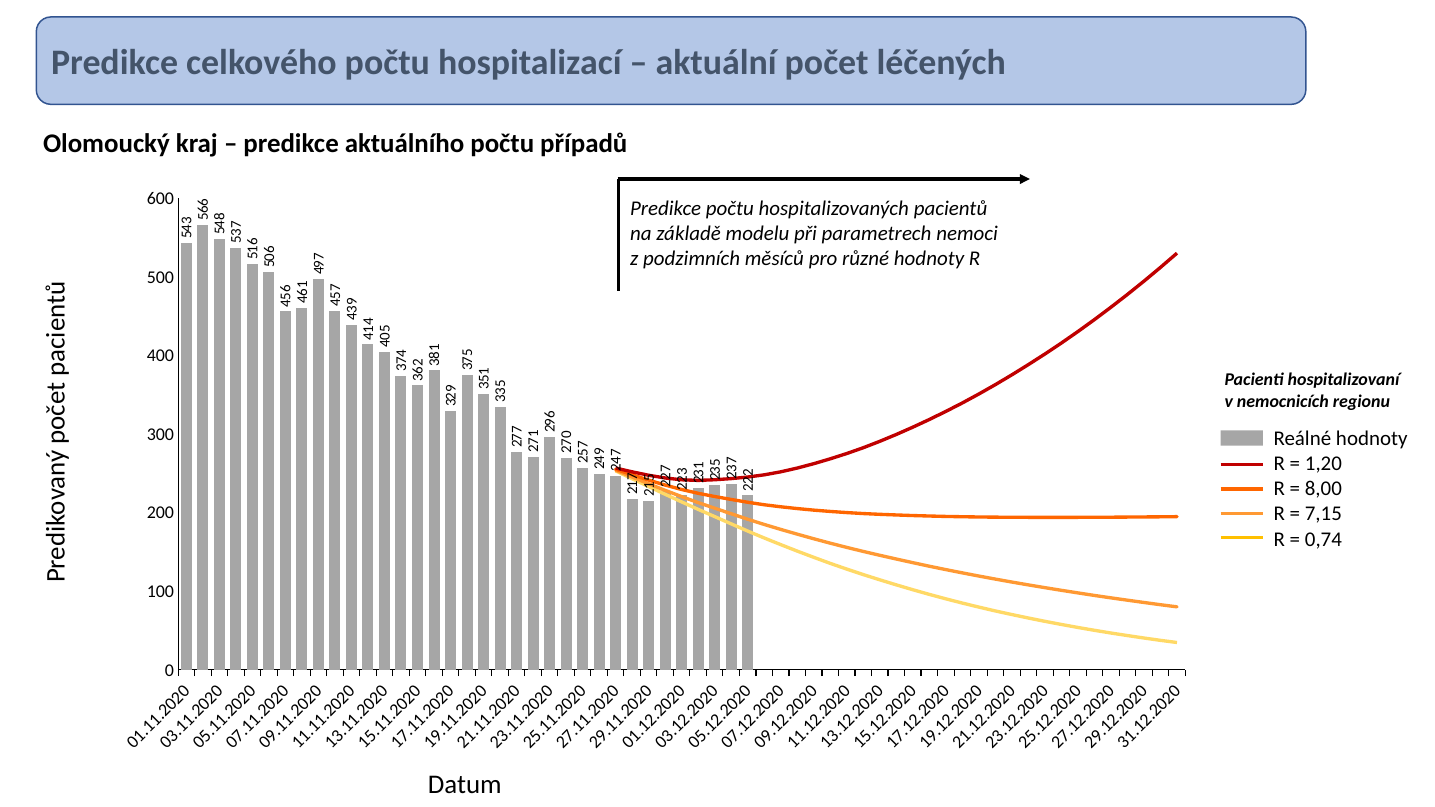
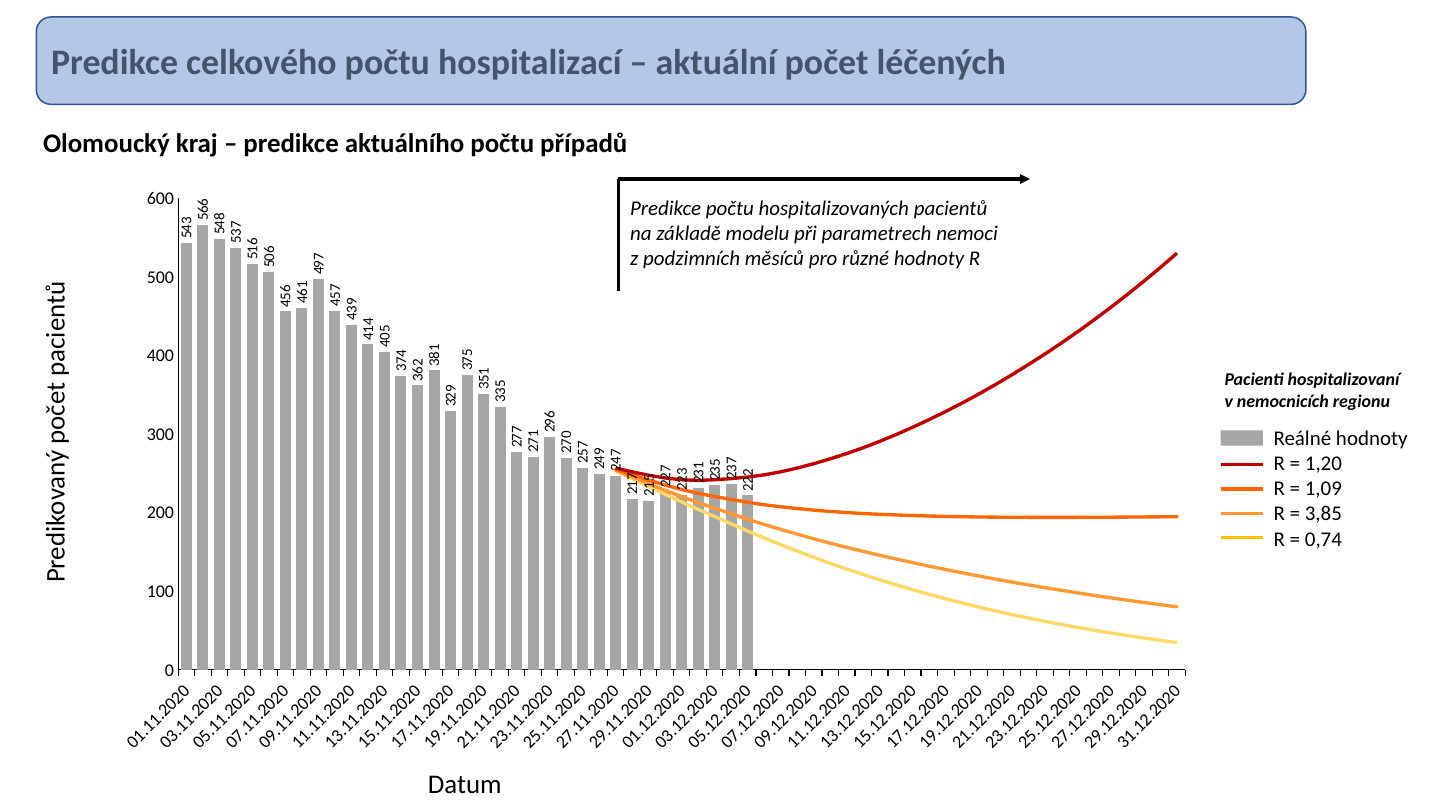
8,00: 8,00 -> 1,09
7,15: 7,15 -> 3,85
